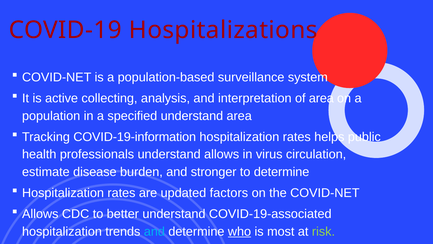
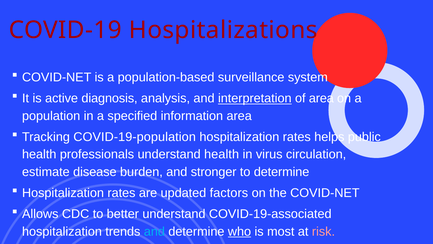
collecting: collecting -> diagnosis
interpretation underline: none -> present
specified understand: understand -> information
COVID-19-information: COVID-19-information -> COVID-19-population
understand allows: allows -> health
risk colour: light green -> pink
